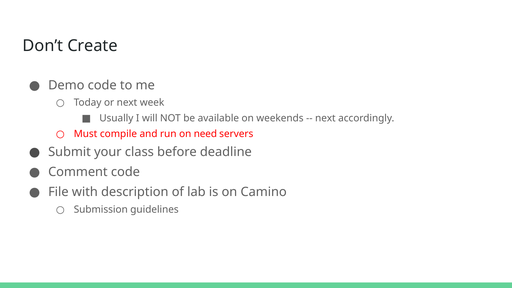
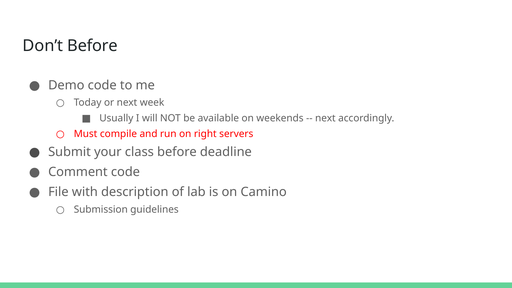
Don’t Create: Create -> Before
need: need -> right
